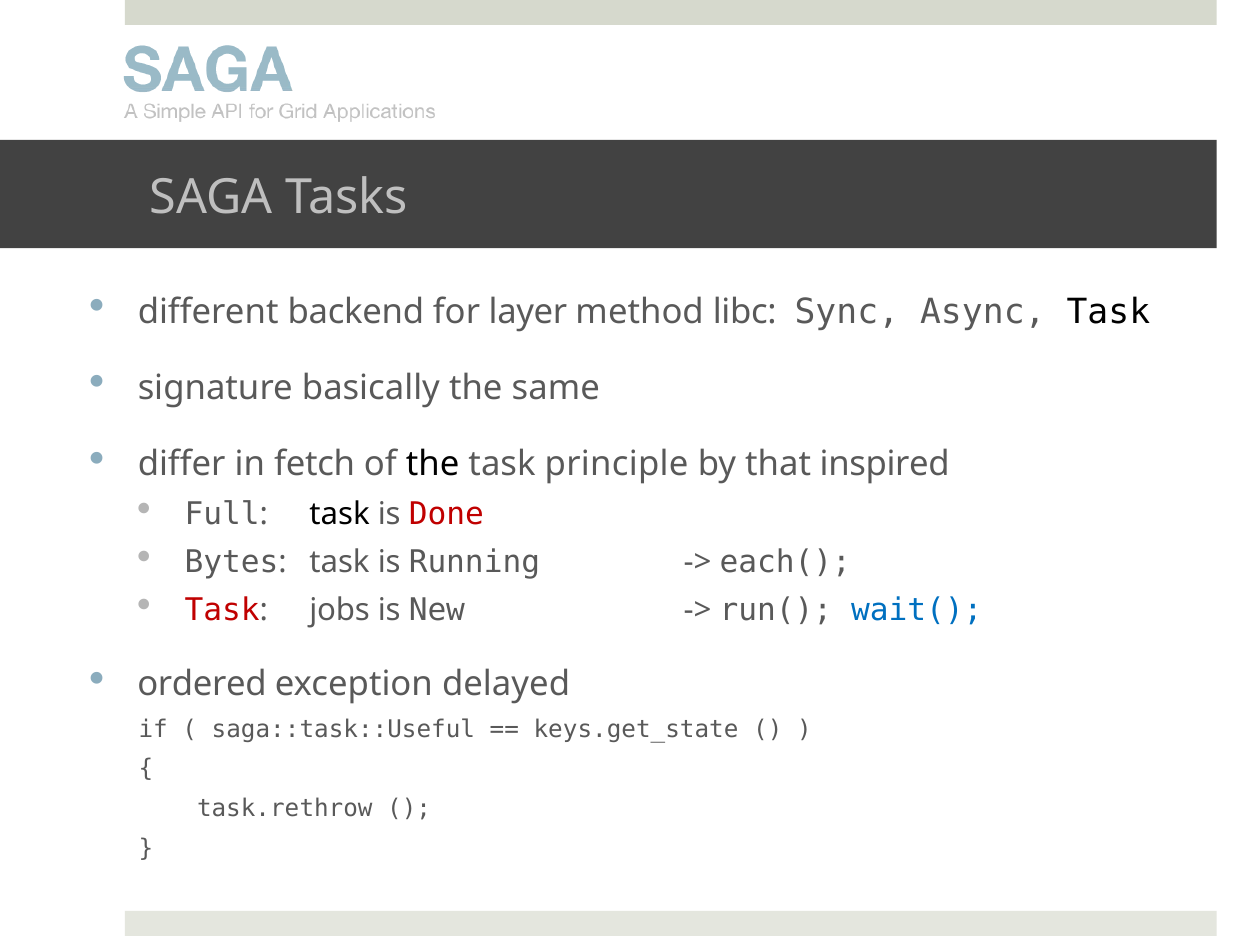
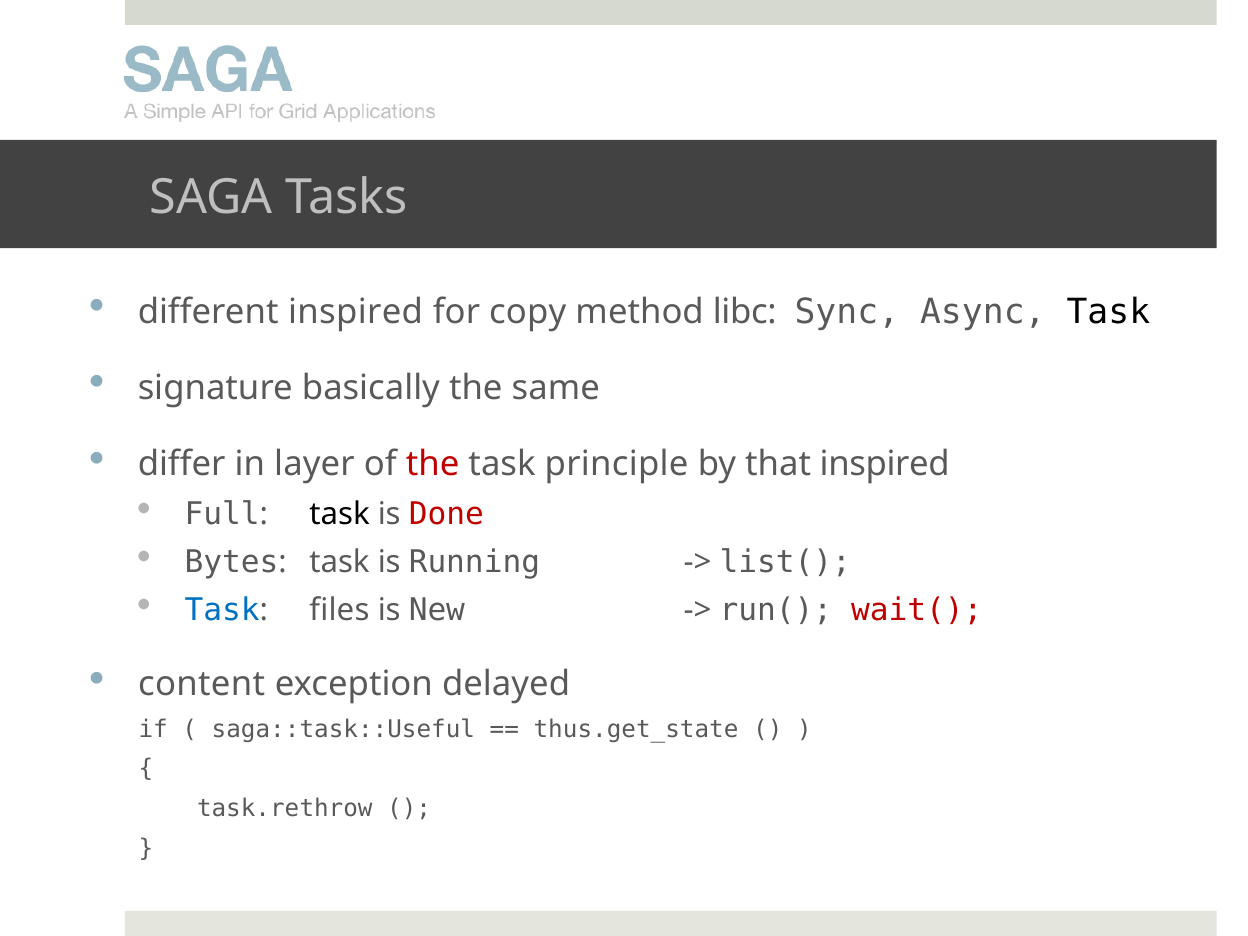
different backend: backend -> inspired
layer: layer -> copy
fetch: fetch -> layer
the at (433, 464) colour: black -> red
each(: each( -> list(
Task at (222, 610) colour: red -> blue
jobs: jobs -> files
wait( colour: blue -> red
ordered: ordered -> content
keys.get_state: keys.get_state -> thus.get_state
